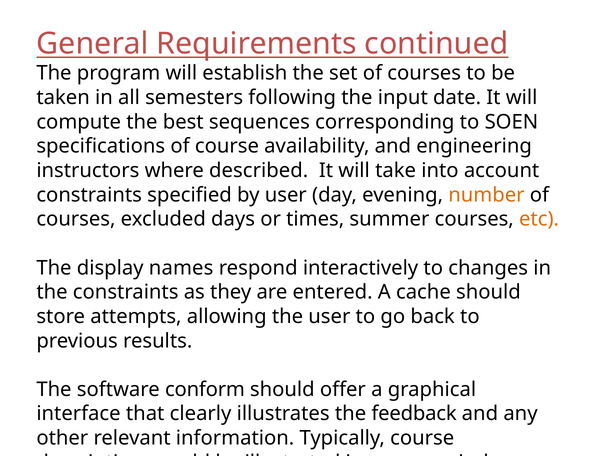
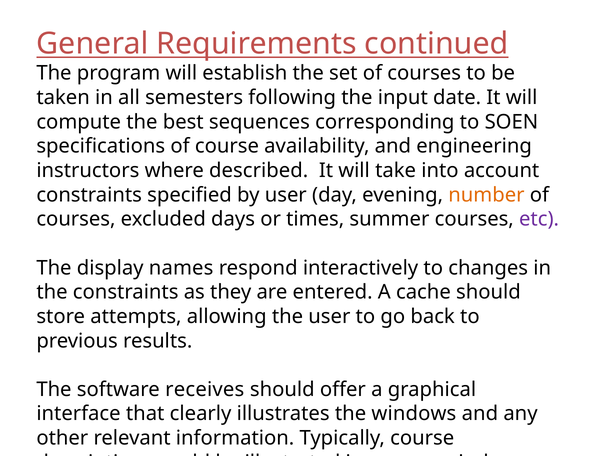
etc colour: orange -> purple
conform: conform -> receives
the feedback: feedback -> windows
